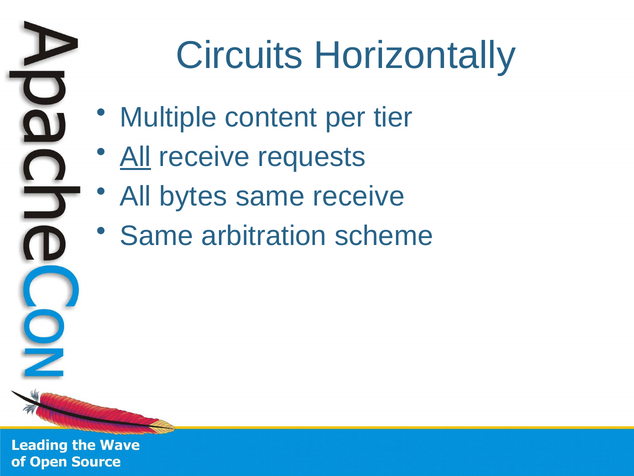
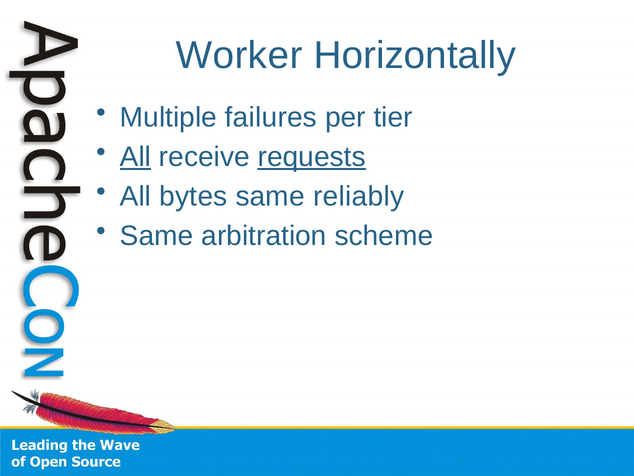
Circuits: Circuits -> Worker
content: content -> failures
requests underline: none -> present
same receive: receive -> reliably
